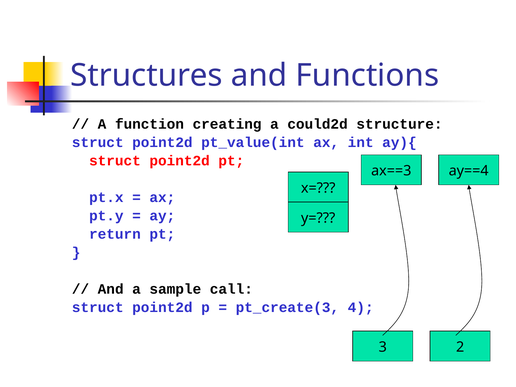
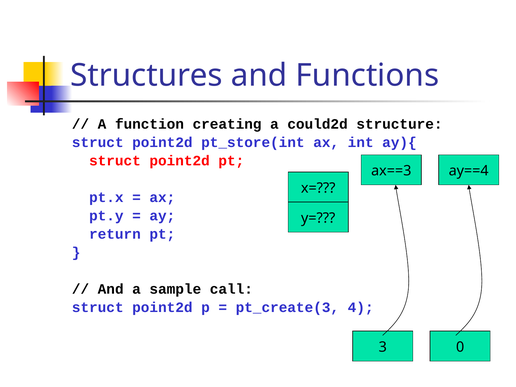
pt_value(int: pt_value(int -> pt_store(int
2: 2 -> 0
